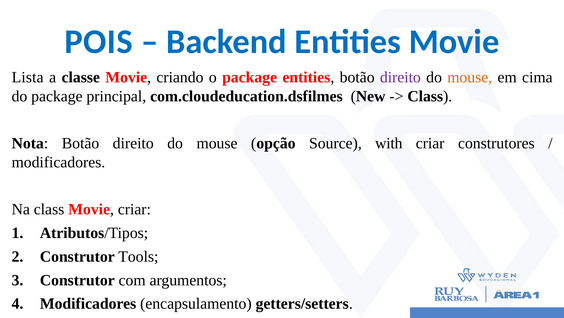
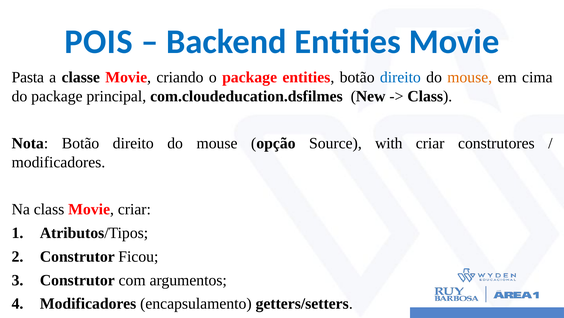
Lista: Lista -> Pasta
direito at (400, 77) colour: purple -> blue
Tools: Tools -> Ficou
